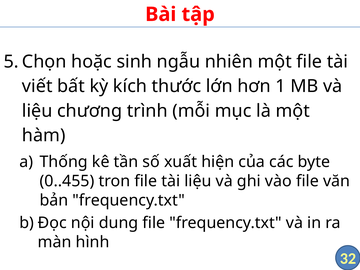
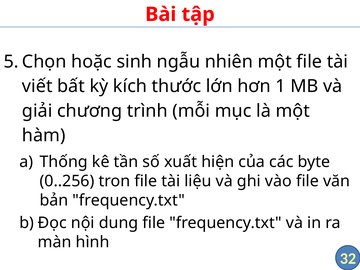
liệu at (37, 111): liệu -> giải
0..455: 0..455 -> 0..256
